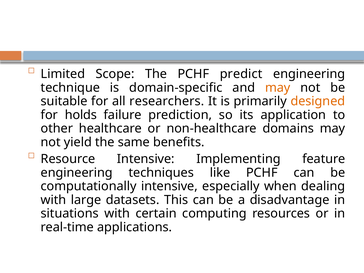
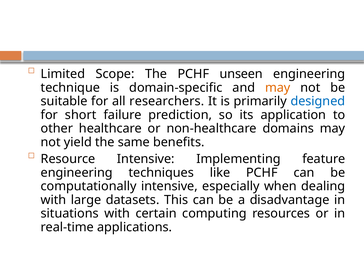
predict: predict -> unseen
designed colour: orange -> blue
holds: holds -> short
